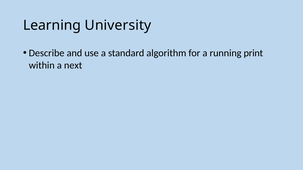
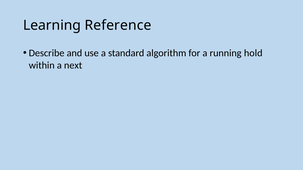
University: University -> Reference
print: print -> hold
